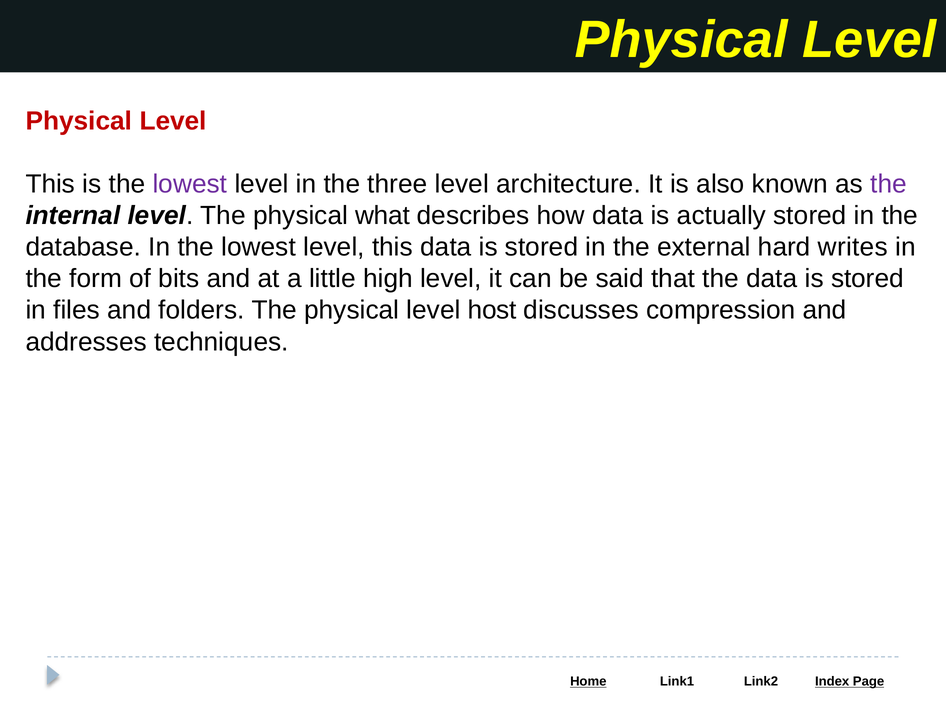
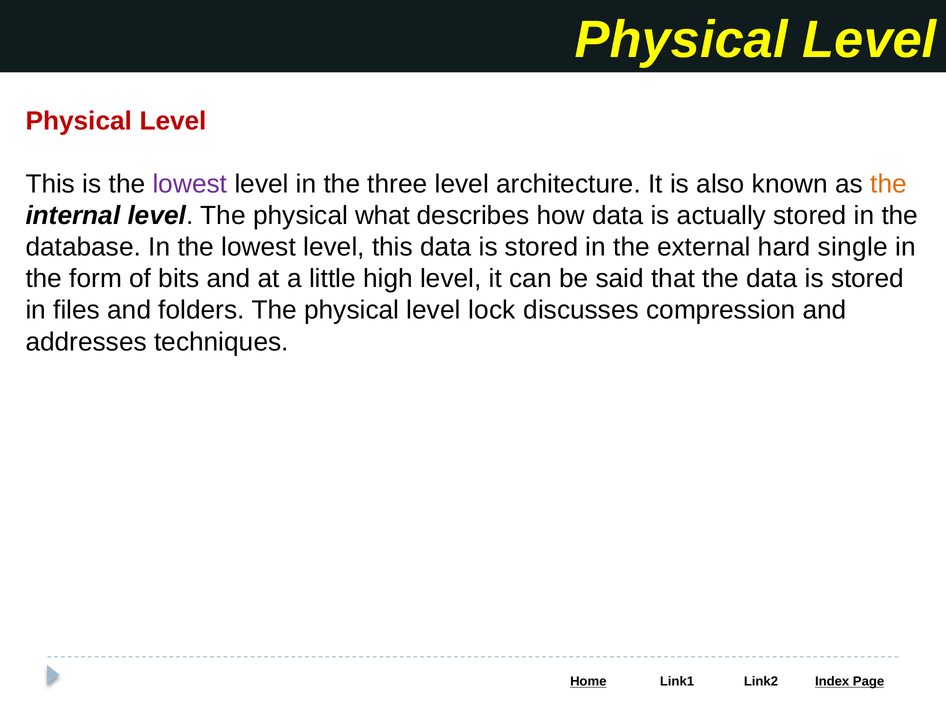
the at (889, 184) colour: purple -> orange
writes: writes -> single
host: host -> lock
